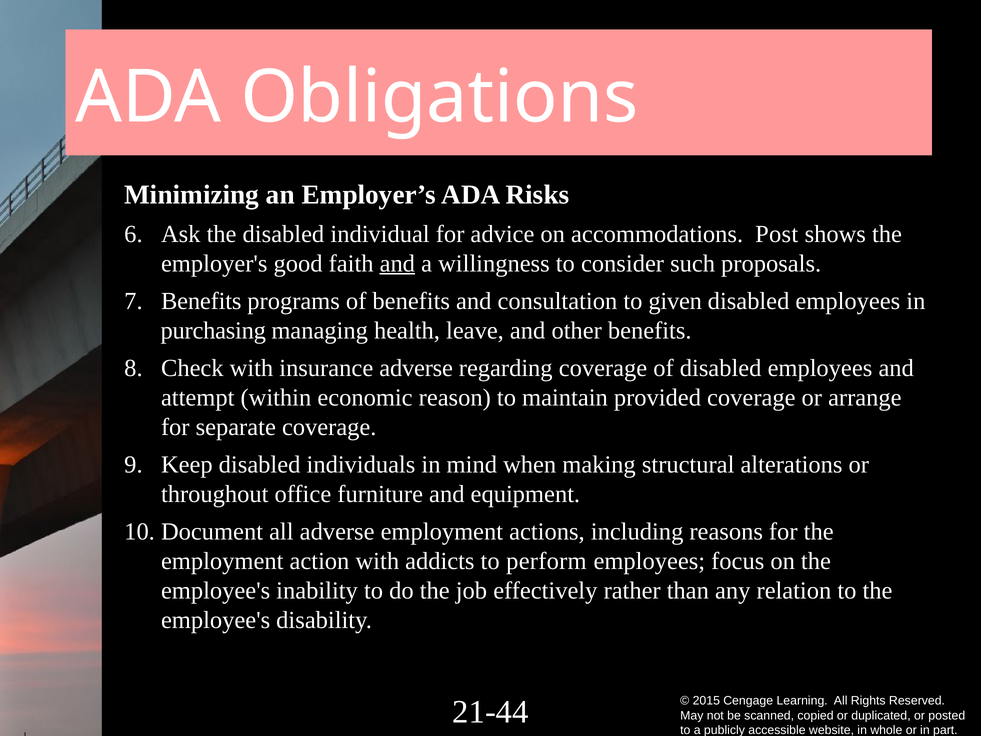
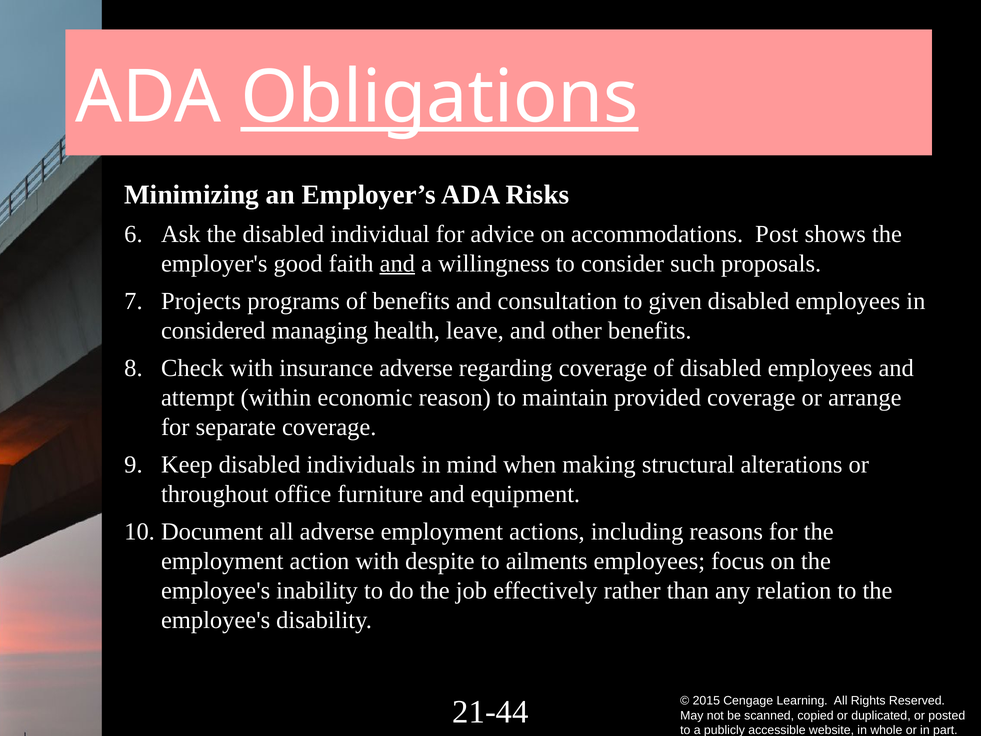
Obligations underline: none -> present
7 Benefits: Benefits -> Projects
purchasing: purchasing -> considered
addicts: addicts -> despite
perform: perform -> ailments
